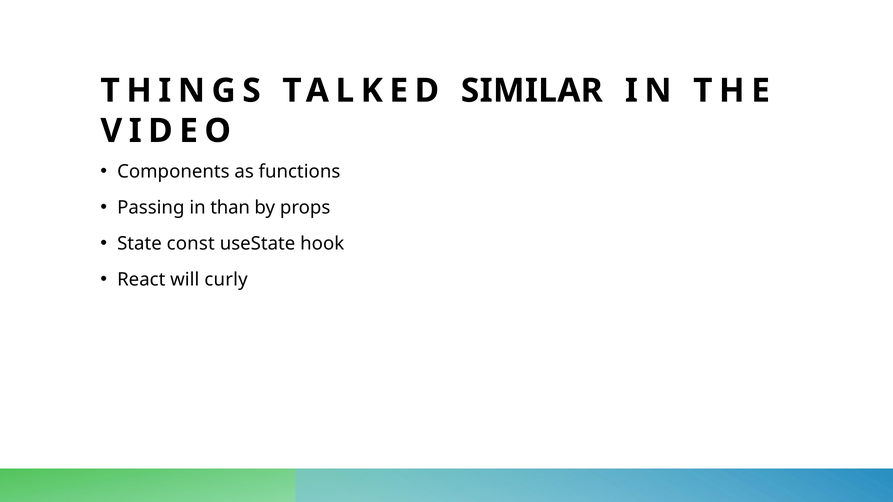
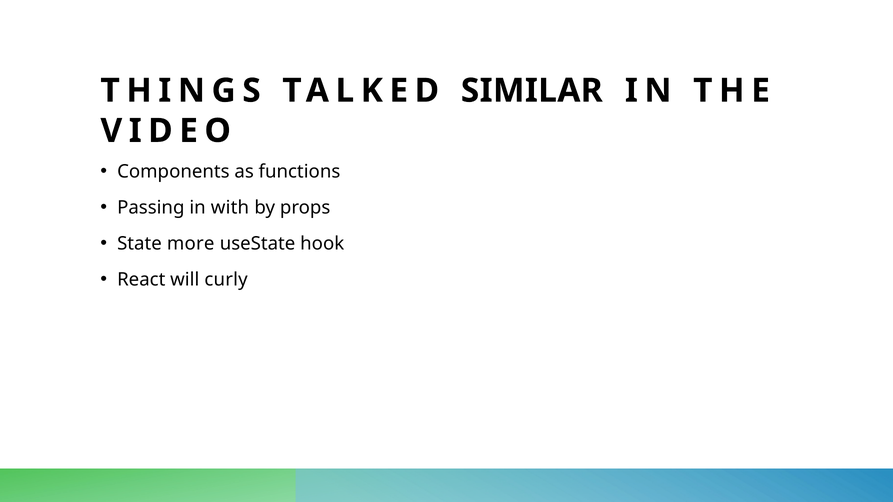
than: than -> with
const: const -> more
